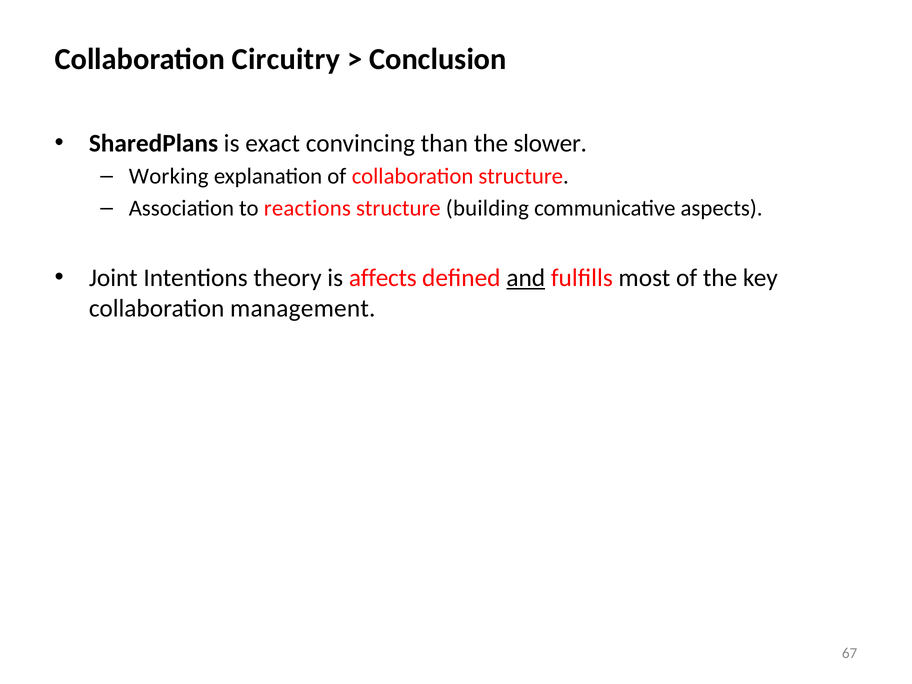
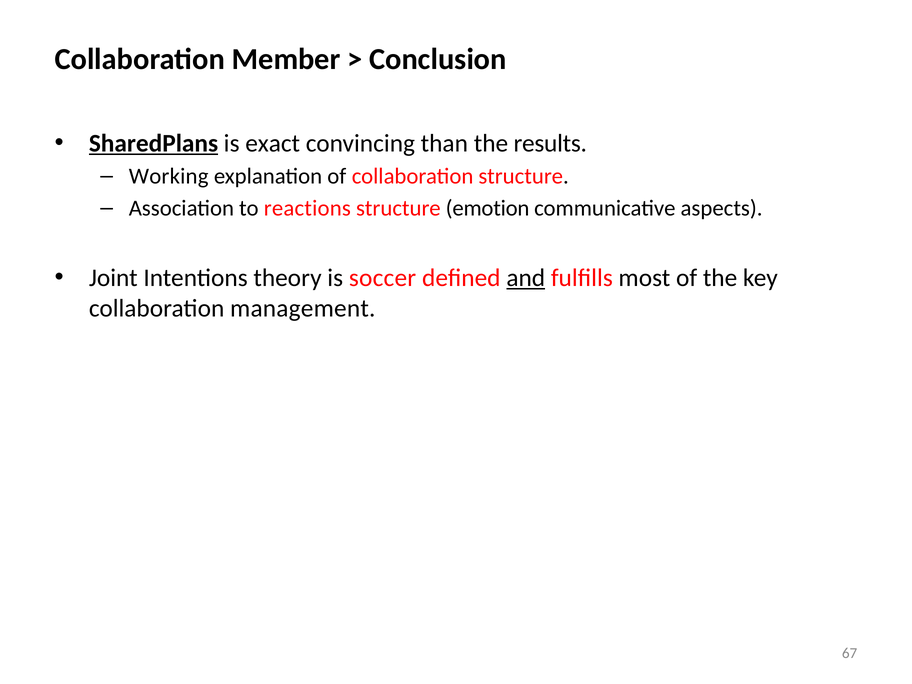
Circuitry: Circuitry -> Member
SharedPlans underline: none -> present
slower: slower -> results
building: building -> emotion
affects: affects -> soccer
